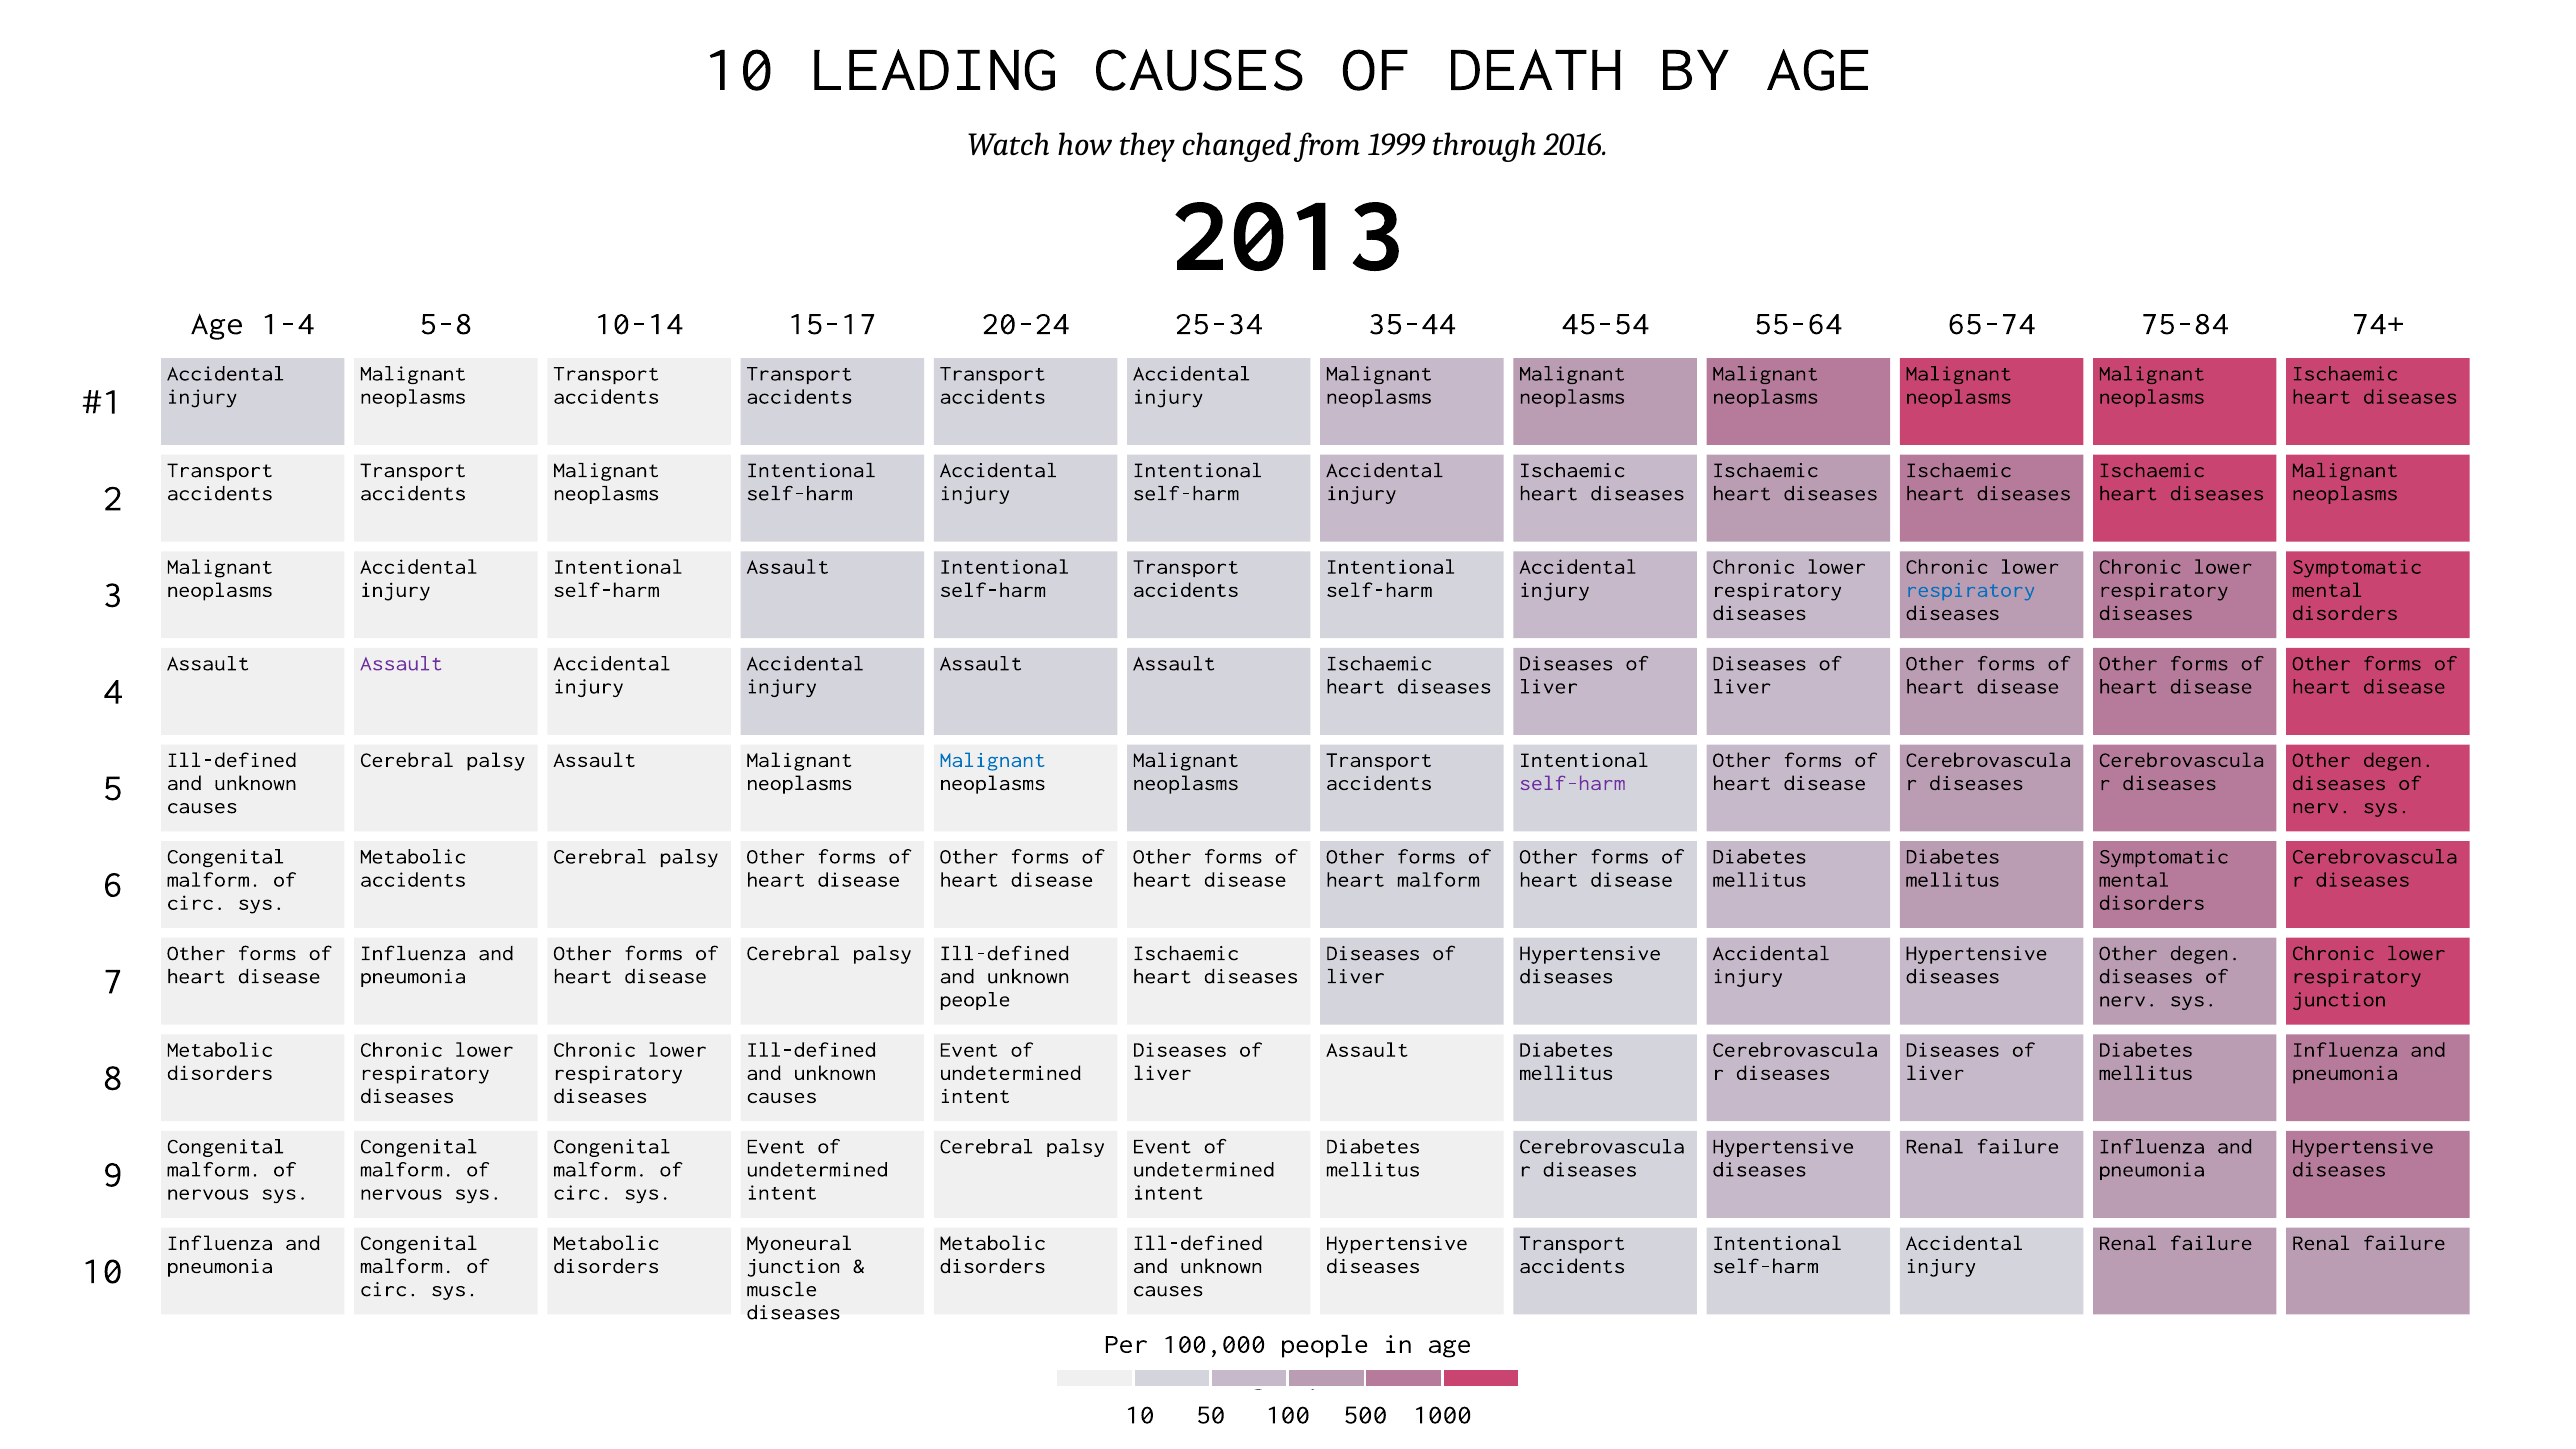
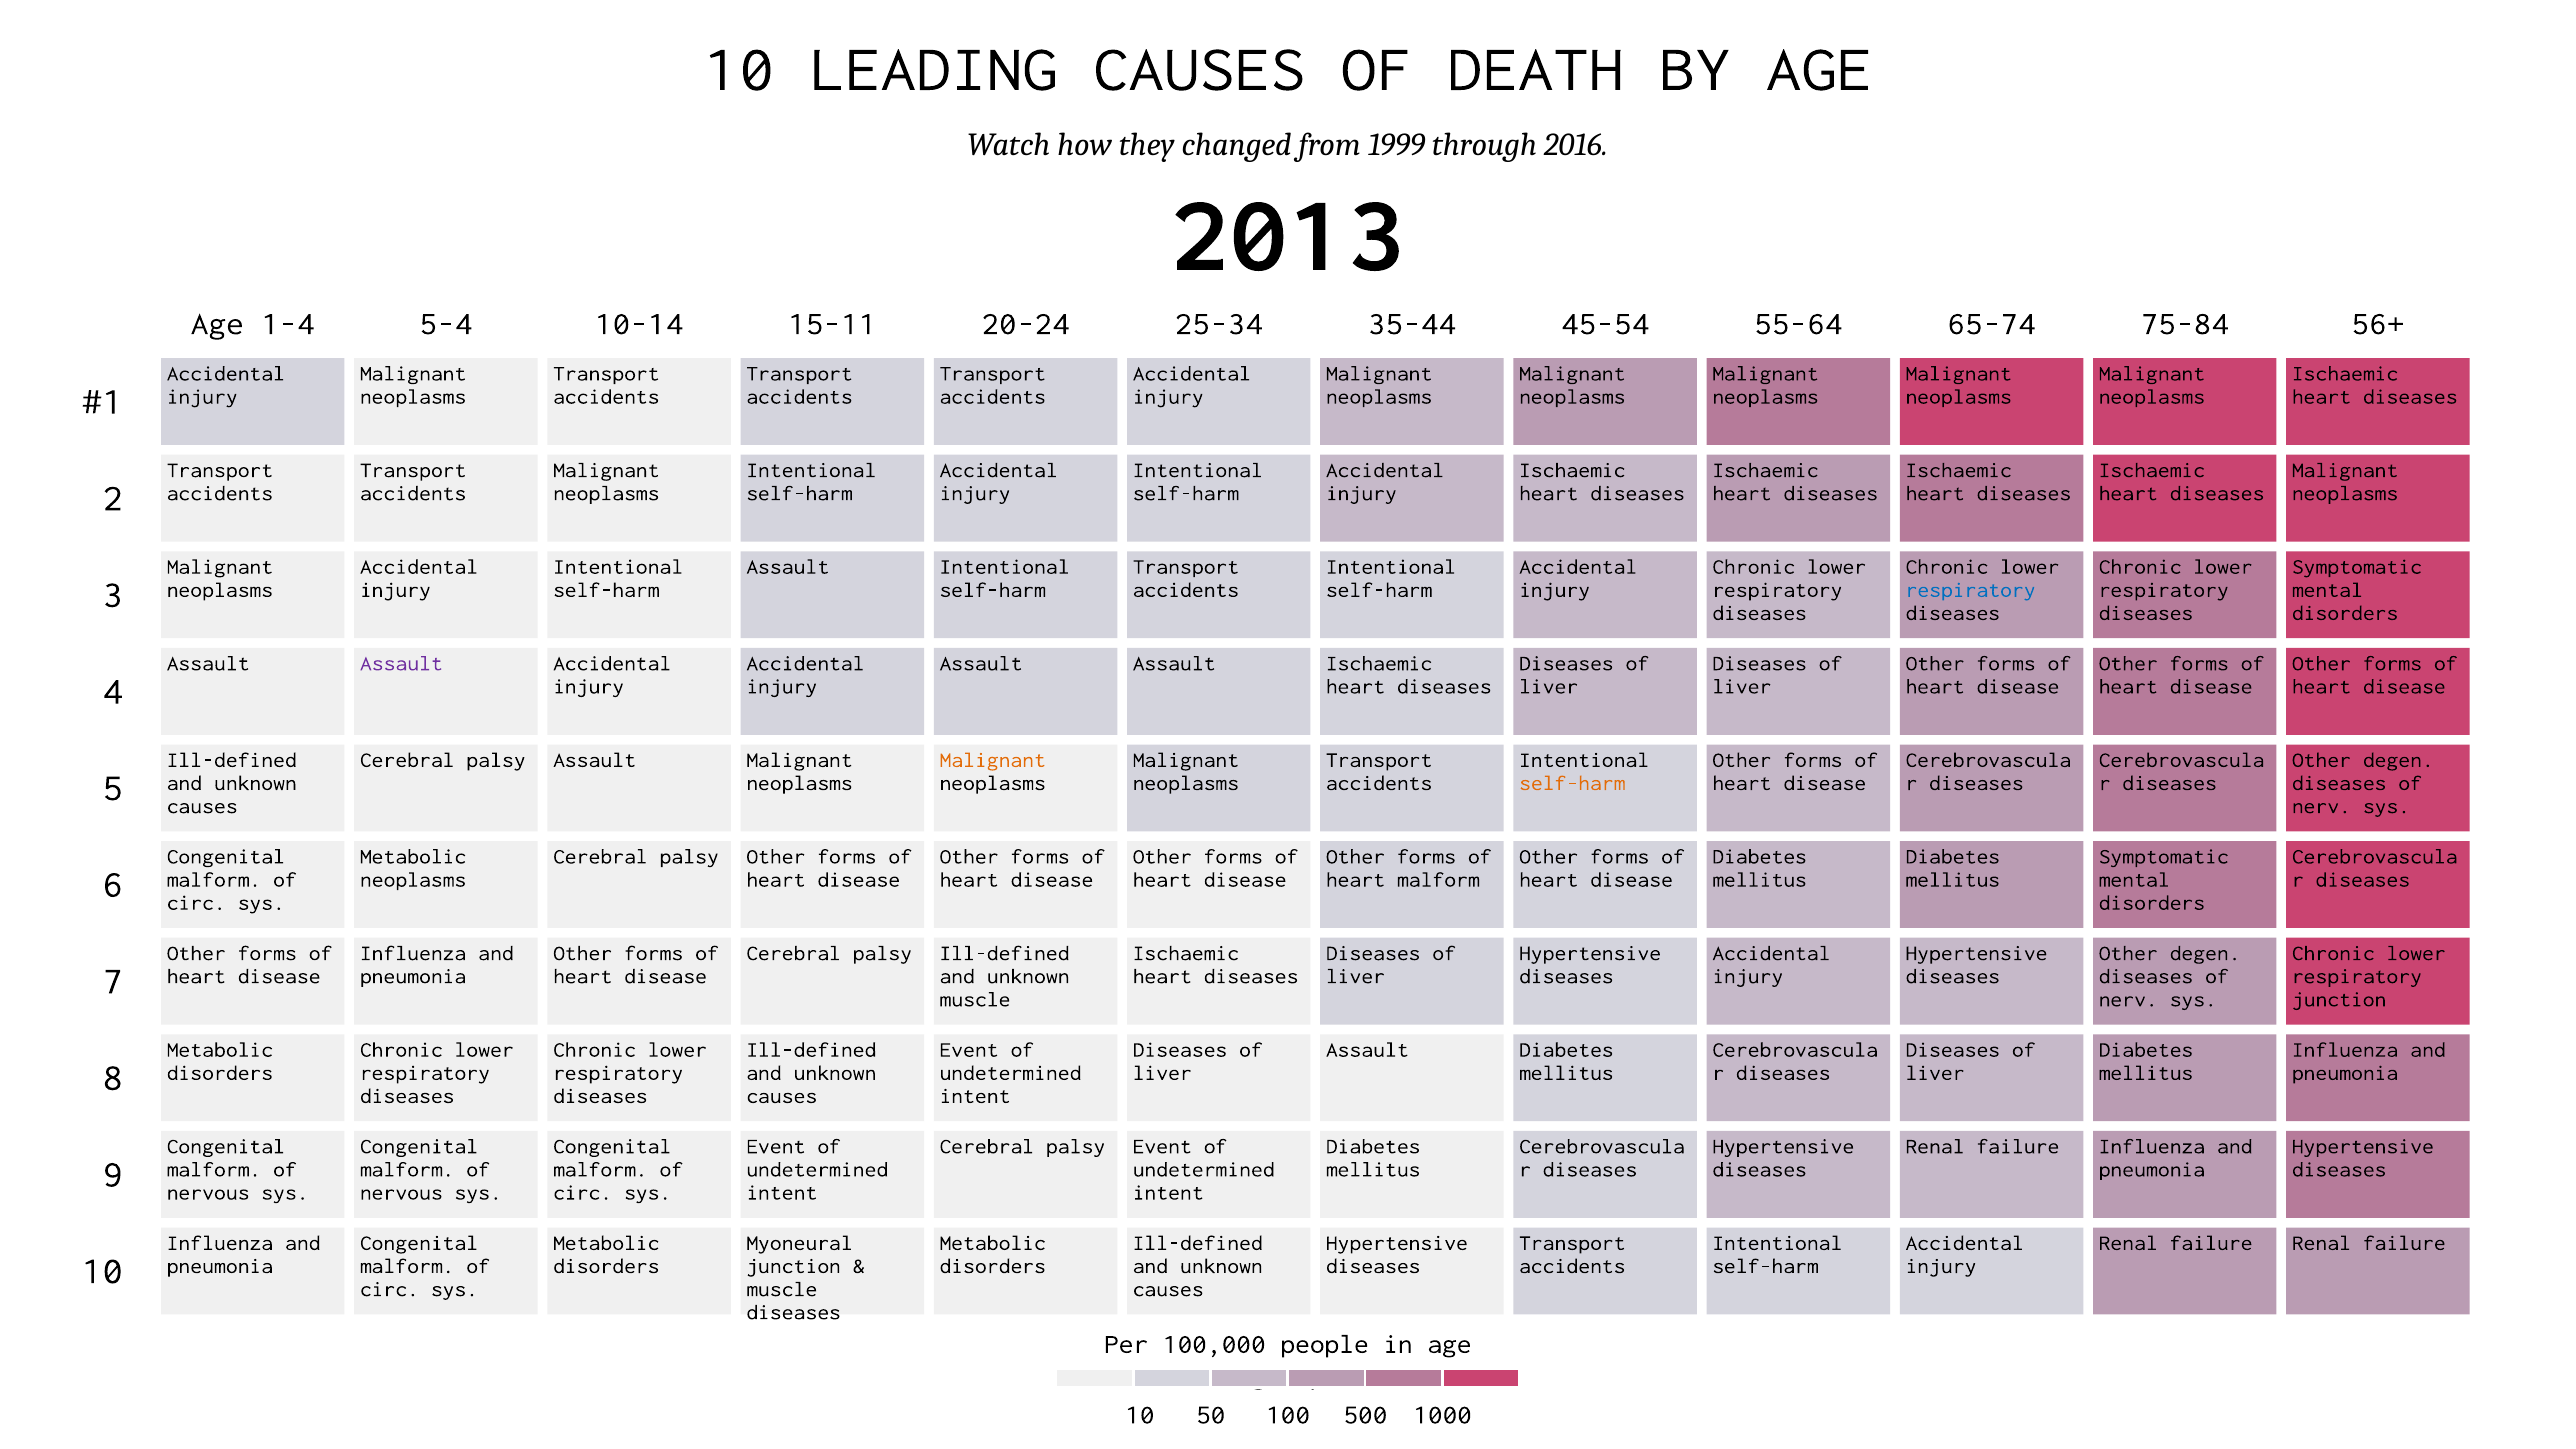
5-8: 5-8 -> 5-4
15-17: 15-17 -> 15-11
74+: 74+ -> 56+
Malignant at (993, 760) colour: blue -> orange
self-harm at (1572, 783) colour: purple -> orange
accidents at (413, 880): accidents -> neoplasms
people at (975, 999): people -> muscle
